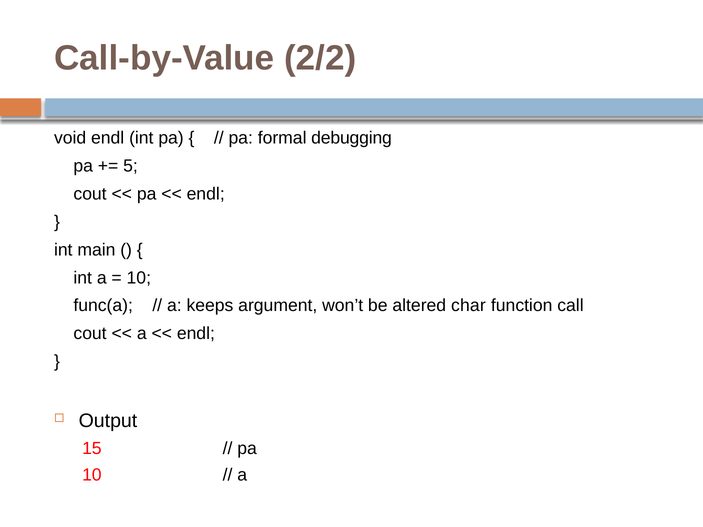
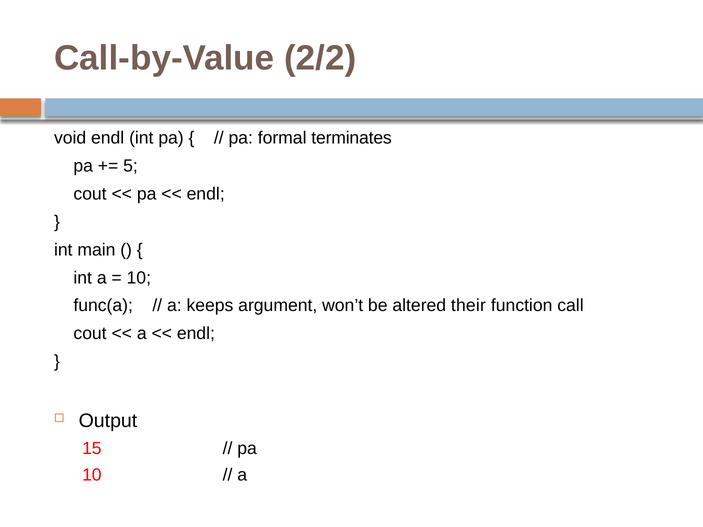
debugging: debugging -> terminates
char: char -> their
